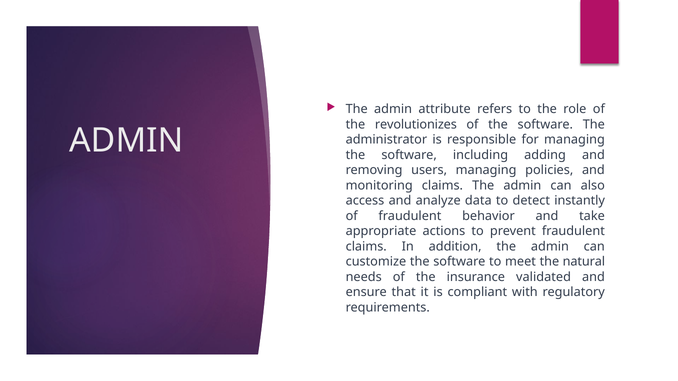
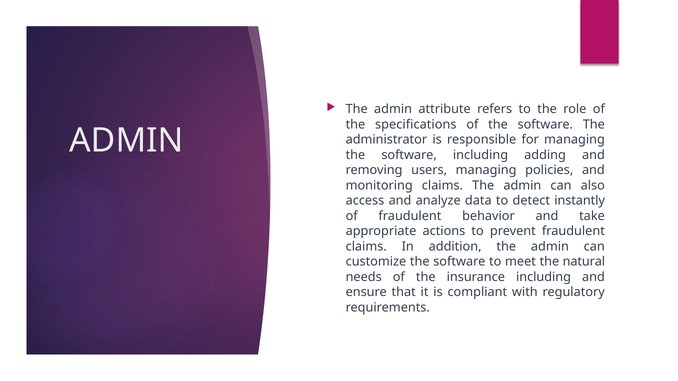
revolutionizes: revolutionizes -> specifications
insurance validated: validated -> including
